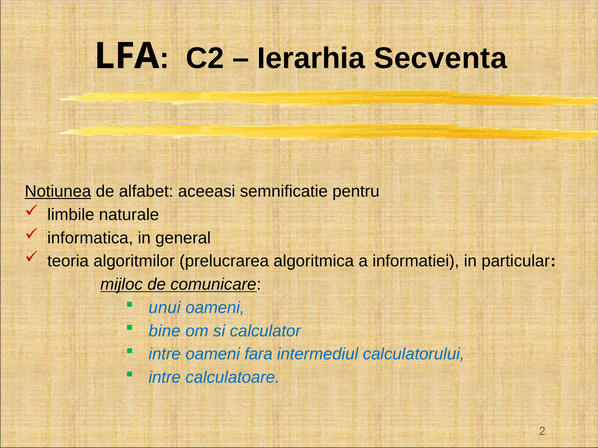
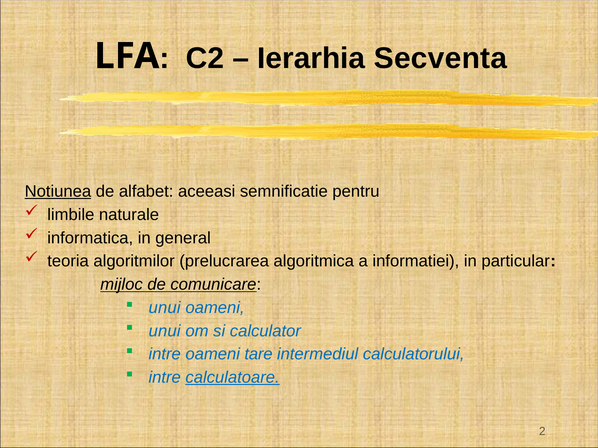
bine at (165, 331): bine -> unui
fara: fara -> tare
calculatoare underline: none -> present
